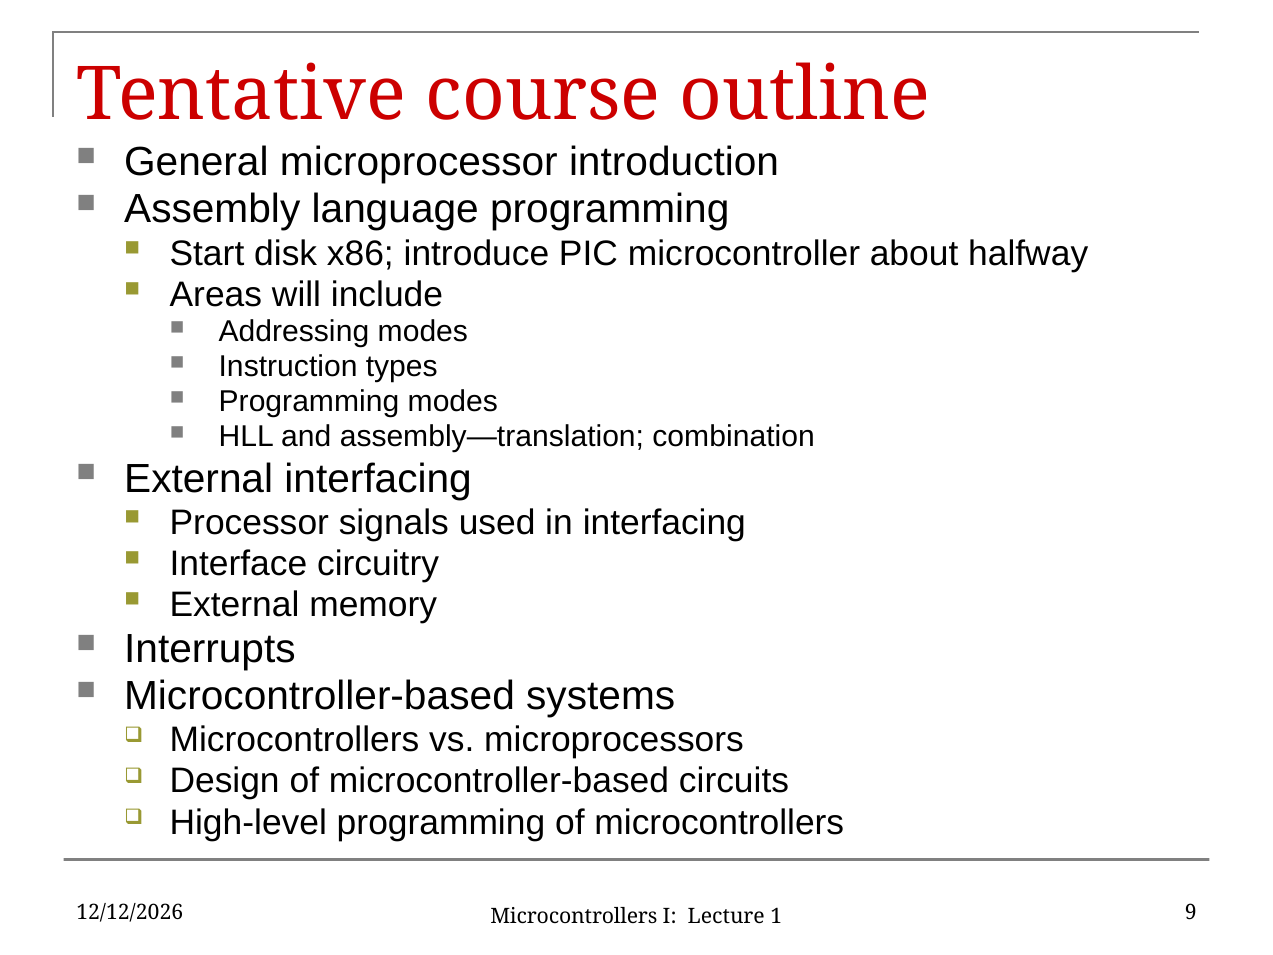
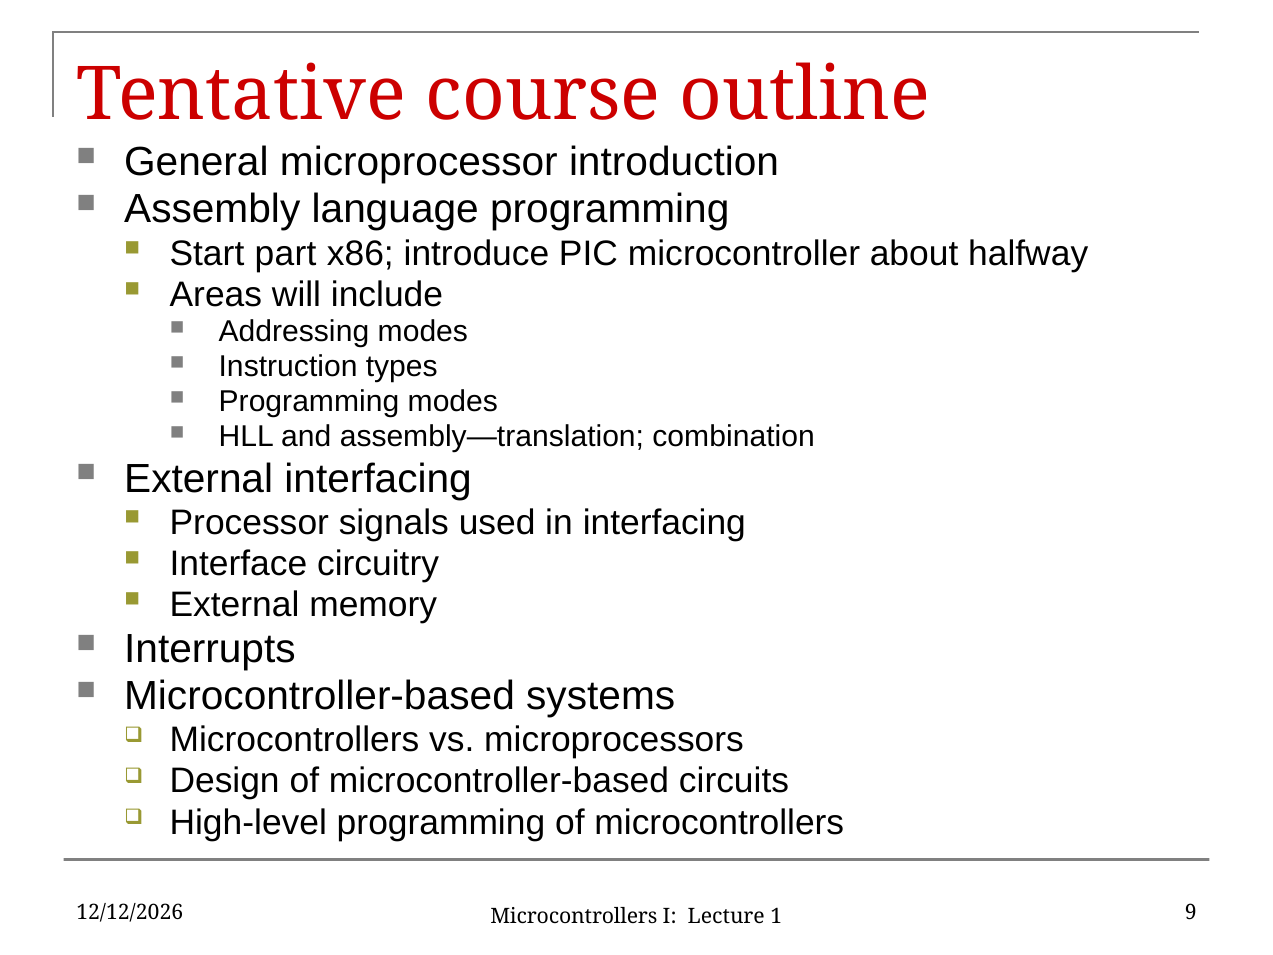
disk: disk -> part
